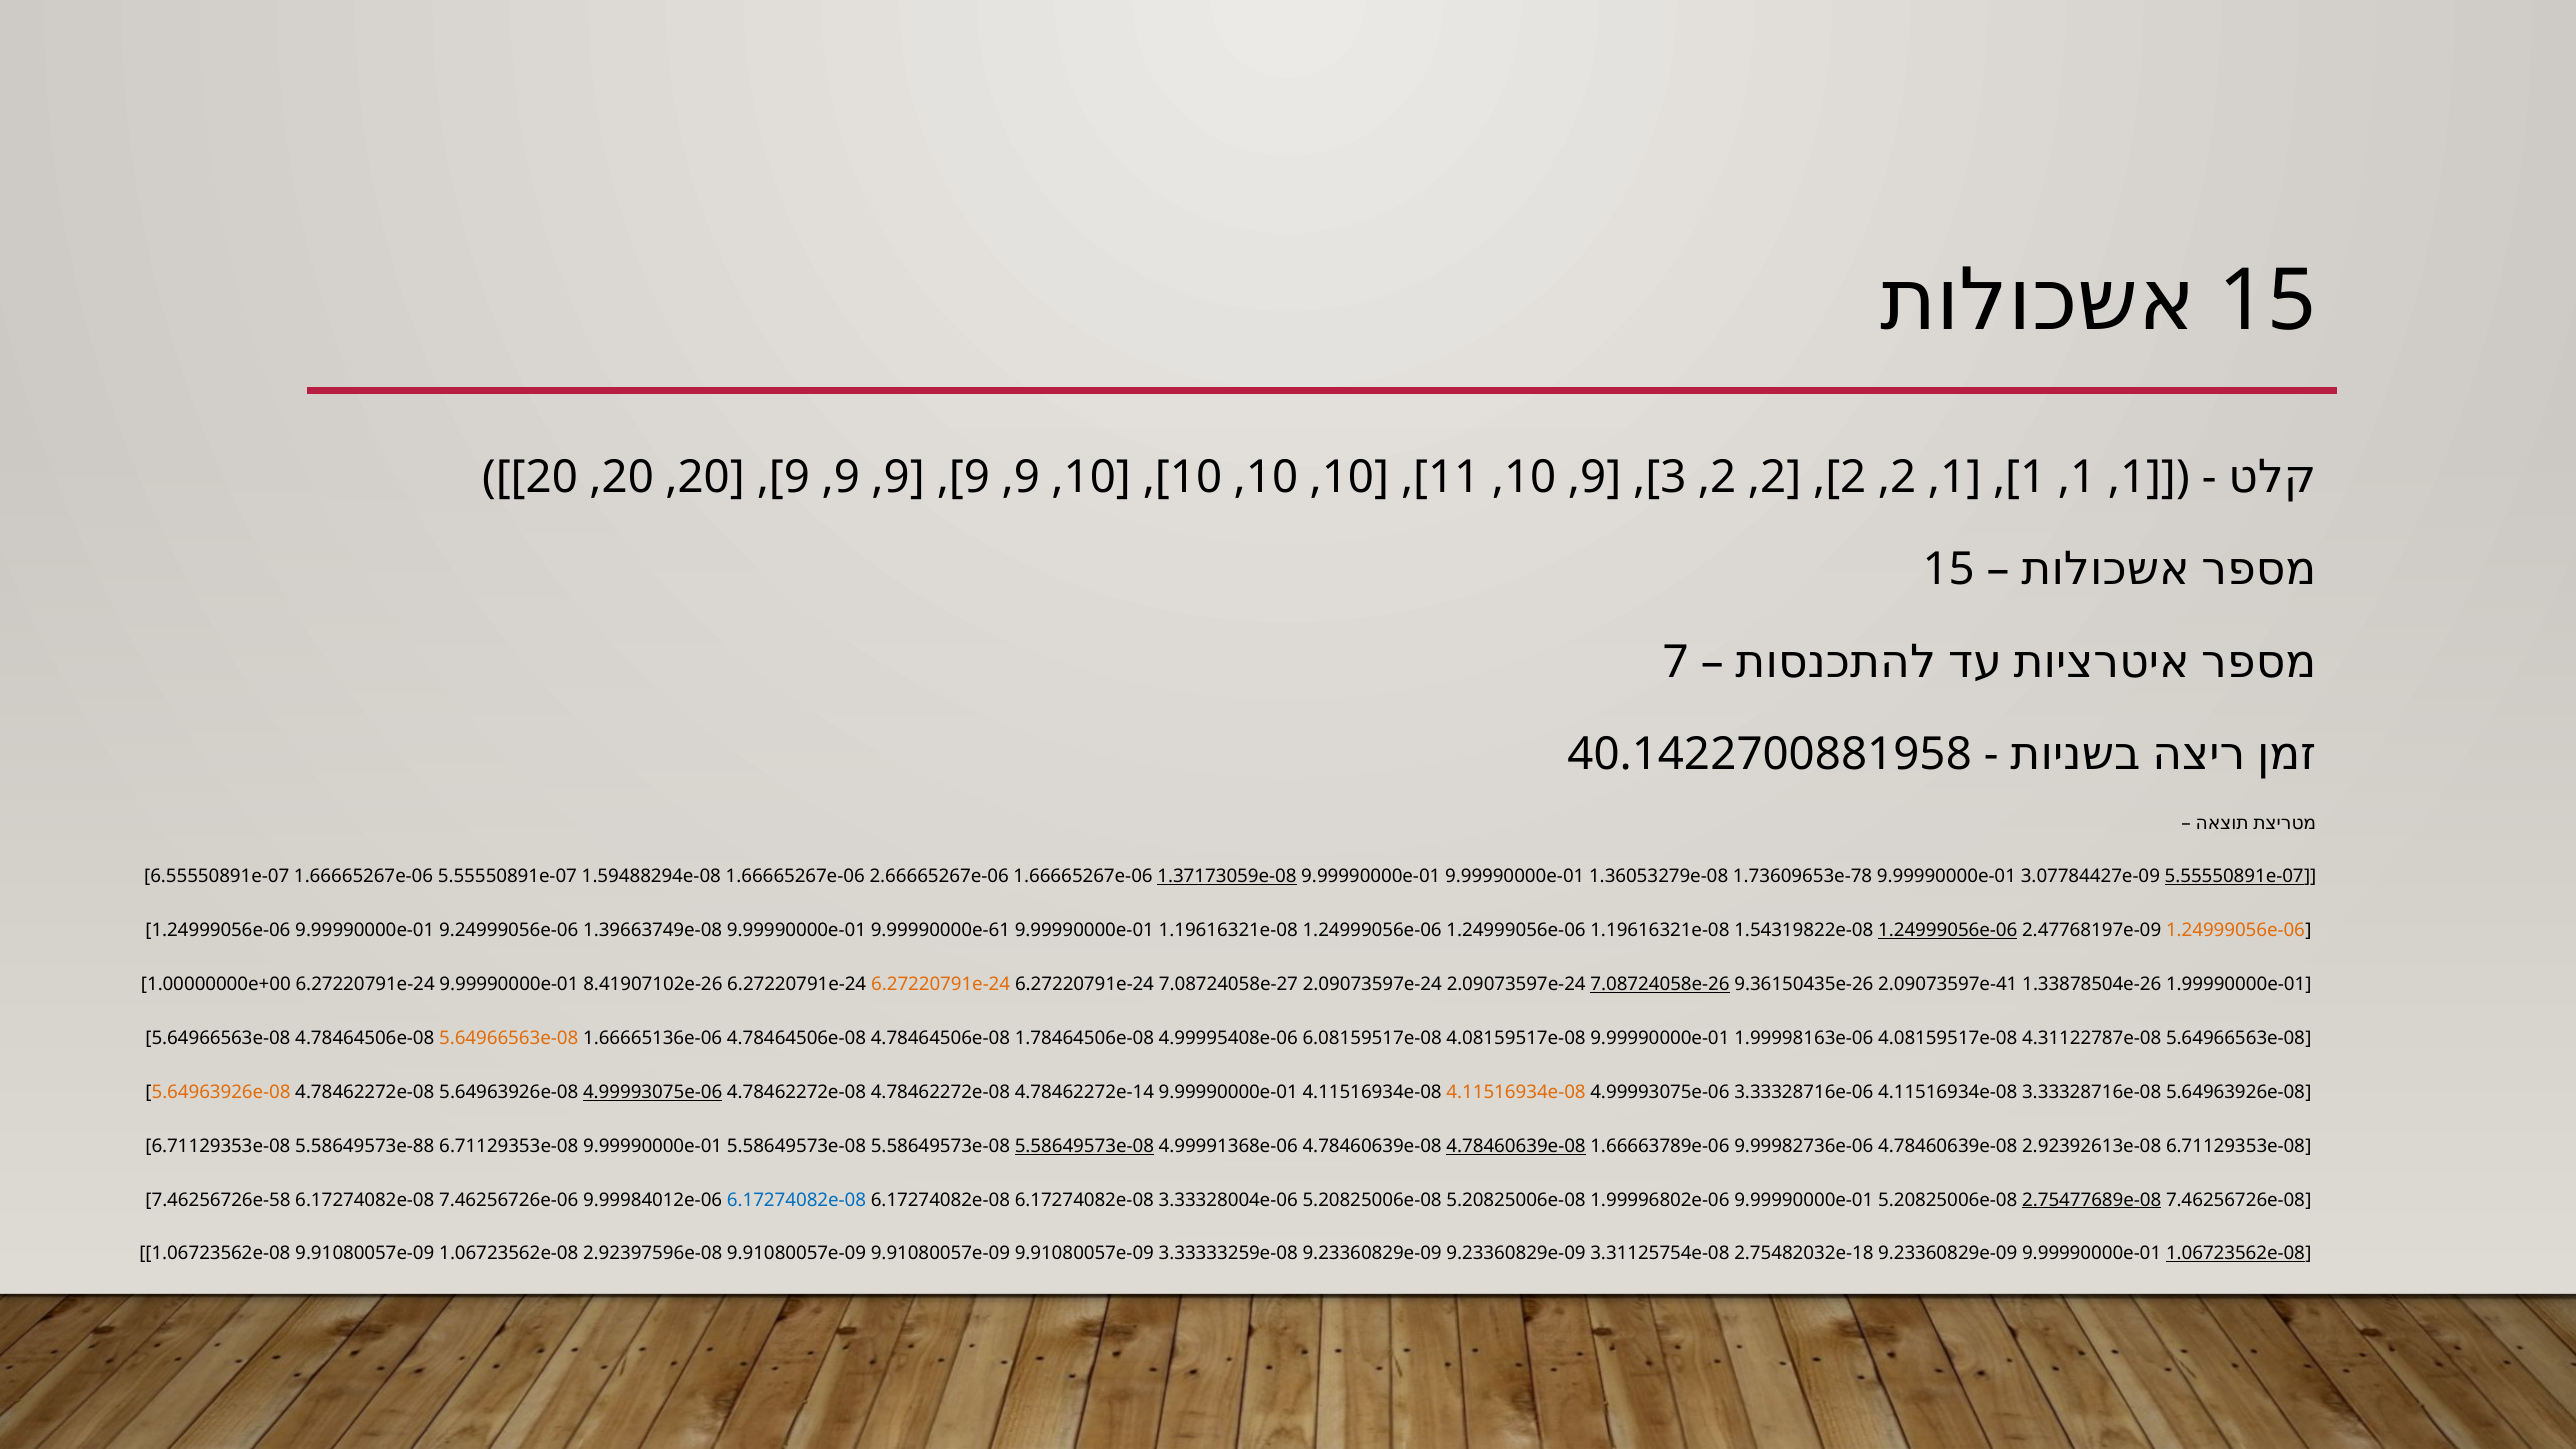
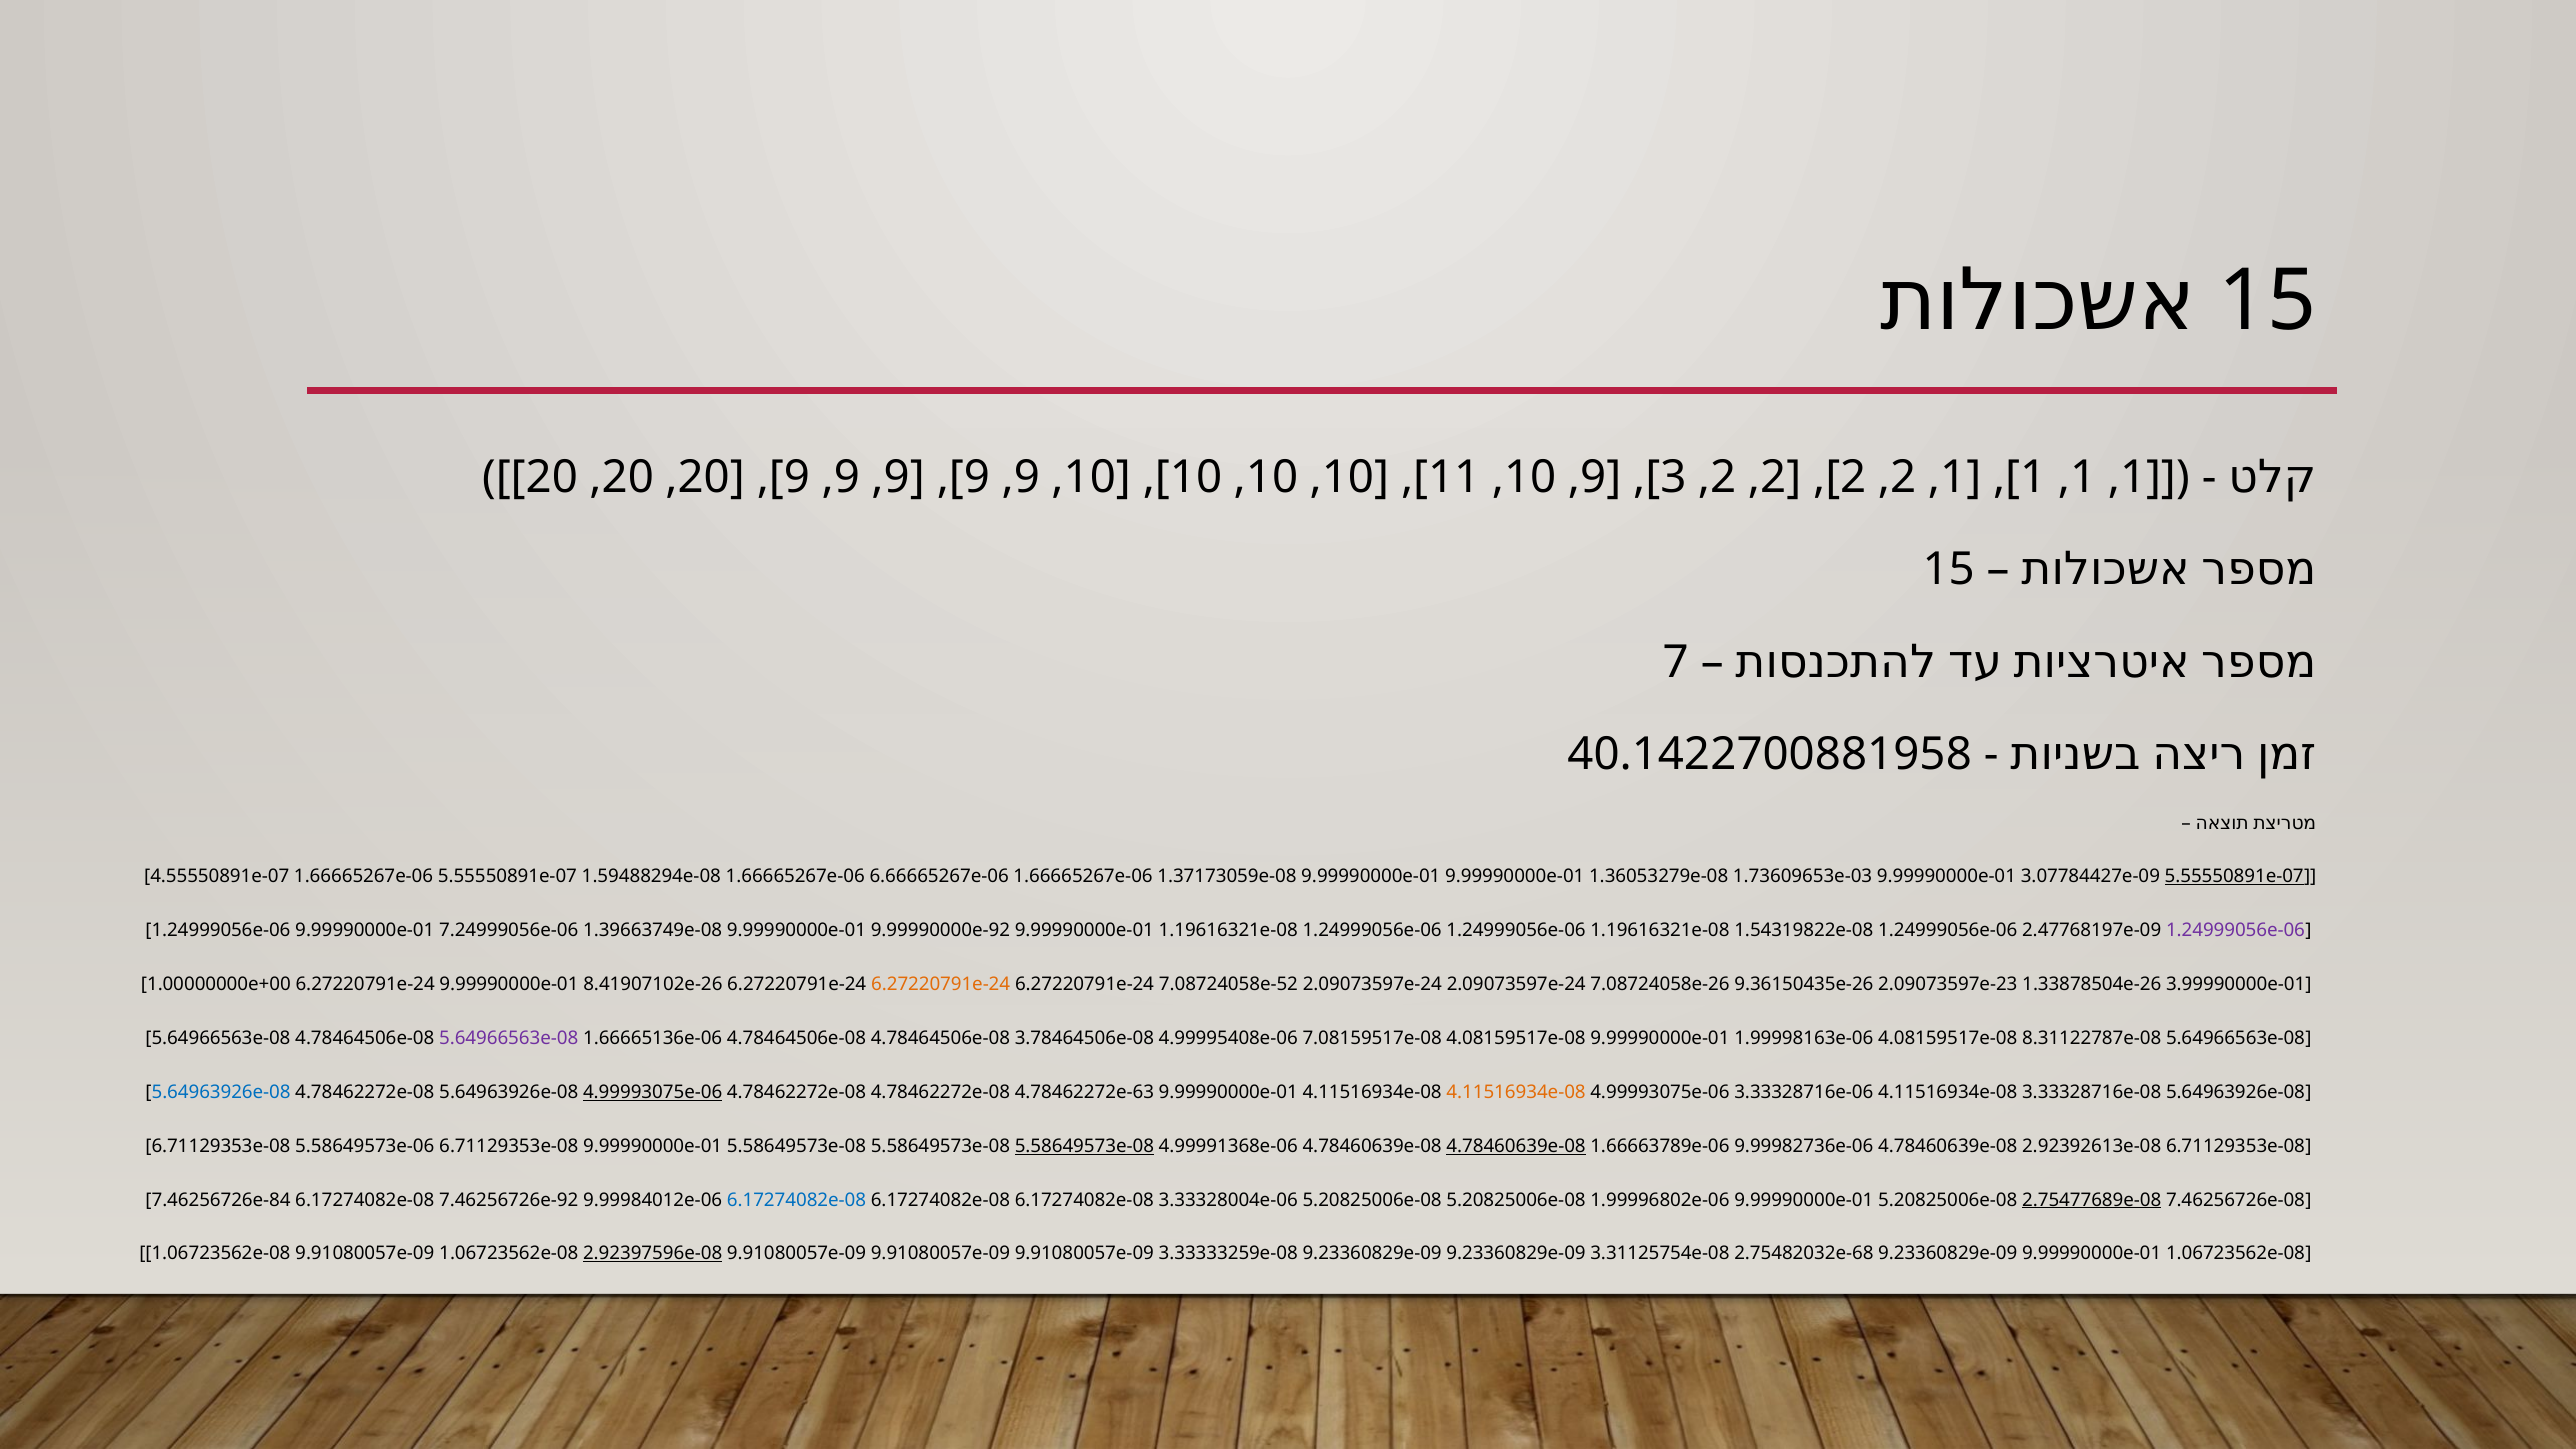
6.55550891e-07: 6.55550891e-07 -> 4.55550891e-07
2.66665267e-06: 2.66665267e-06 -> 6.66665267e-06
1.37173059e-08 underline: present -> none
1.73609653e-78: 1.73609653e-78 -> 1.73609653e-03
9.24999056e-06: 9.24999056e-06 -> 7.24999056e-06
9.99990000e-61: 9.99990000e-61 -> 9.99990000e-92
1.24999056e-06 at (1948, 931) underline: present -> none
1.24999056e-06 at (2236, 931) colour: orange -> purple
7.08724058e-27: 7.08724058e-27 -> 7.08724058e-52
7.08724058e-26 underline: present -> none
2.09073597e-41: 2.09073597e-41 -> 2.09073597e-23
1.99990000e-01: 1.99990000e-01 -> 3.99990000e-01
5.64966563e-08 at (509, 1038) colour: orange -> purple
1.78464506e-08: 1.78464506e-08 -> 3.78464506e-08
6.08159517e-08: 6.08159517e-08 -> 7.08159517e-08
4.31122787e-08: 4.31122787e-08 -> 8.31122787e-08
5.64963926e-08 at (221, 1092) colour: orange -> blue
4.78462272e-14: 4.78462272e-14 -> 4.78462272e-63
5.58649573e-88: 5.58649573e-88 -> 5.58649573e-06
7.46256726e-58: 7.46256726e-58 -> 7.46256726e-84
7.46256726e-06: 7.46256726e-06 -> 7.46256726e-92
2.92397596e-08 underline: none -> present
2.75482032e-18: 2.75482032e-18 -> 2.75482032e-68
1.06723562e-08 at (2236, 1254) underline: present -> none
